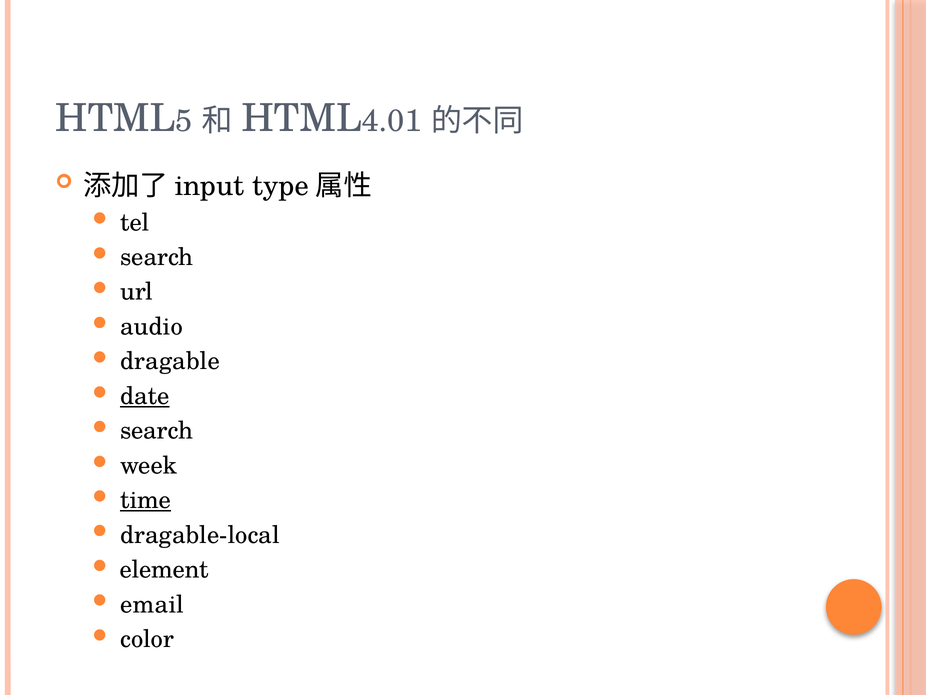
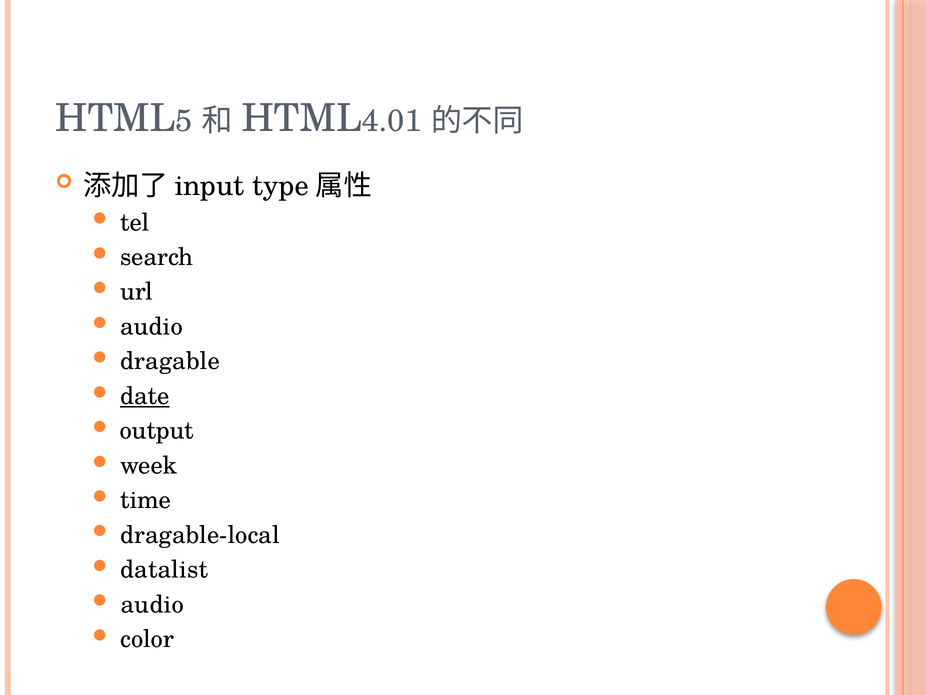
search at (157, 431): search -> output
time underline: present -> none
element: element -> datalist
email at (152, 604): email -> audio
